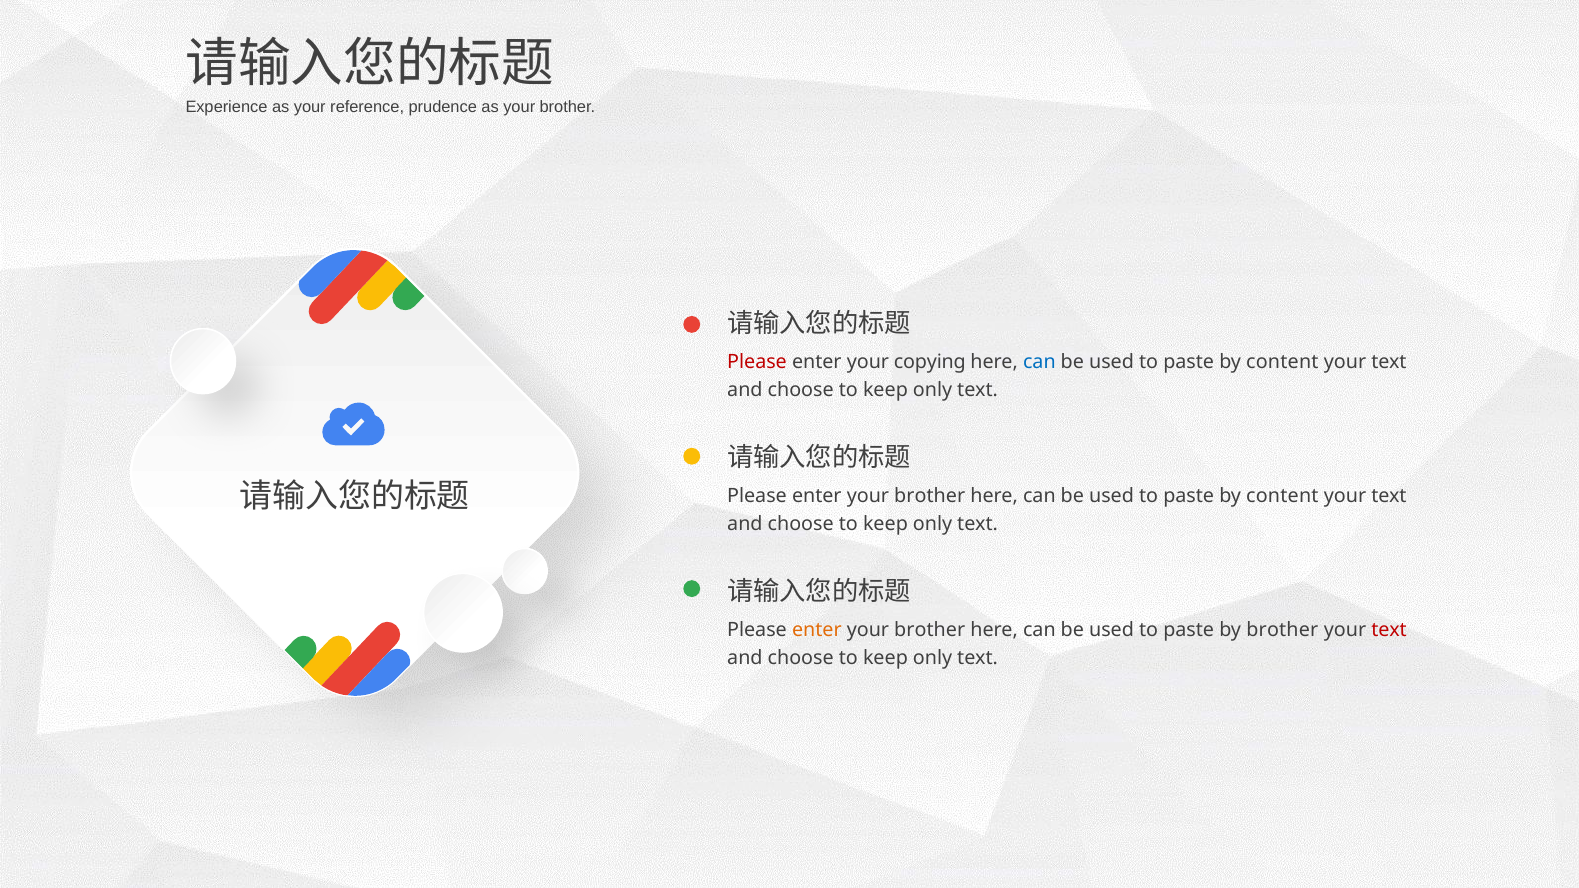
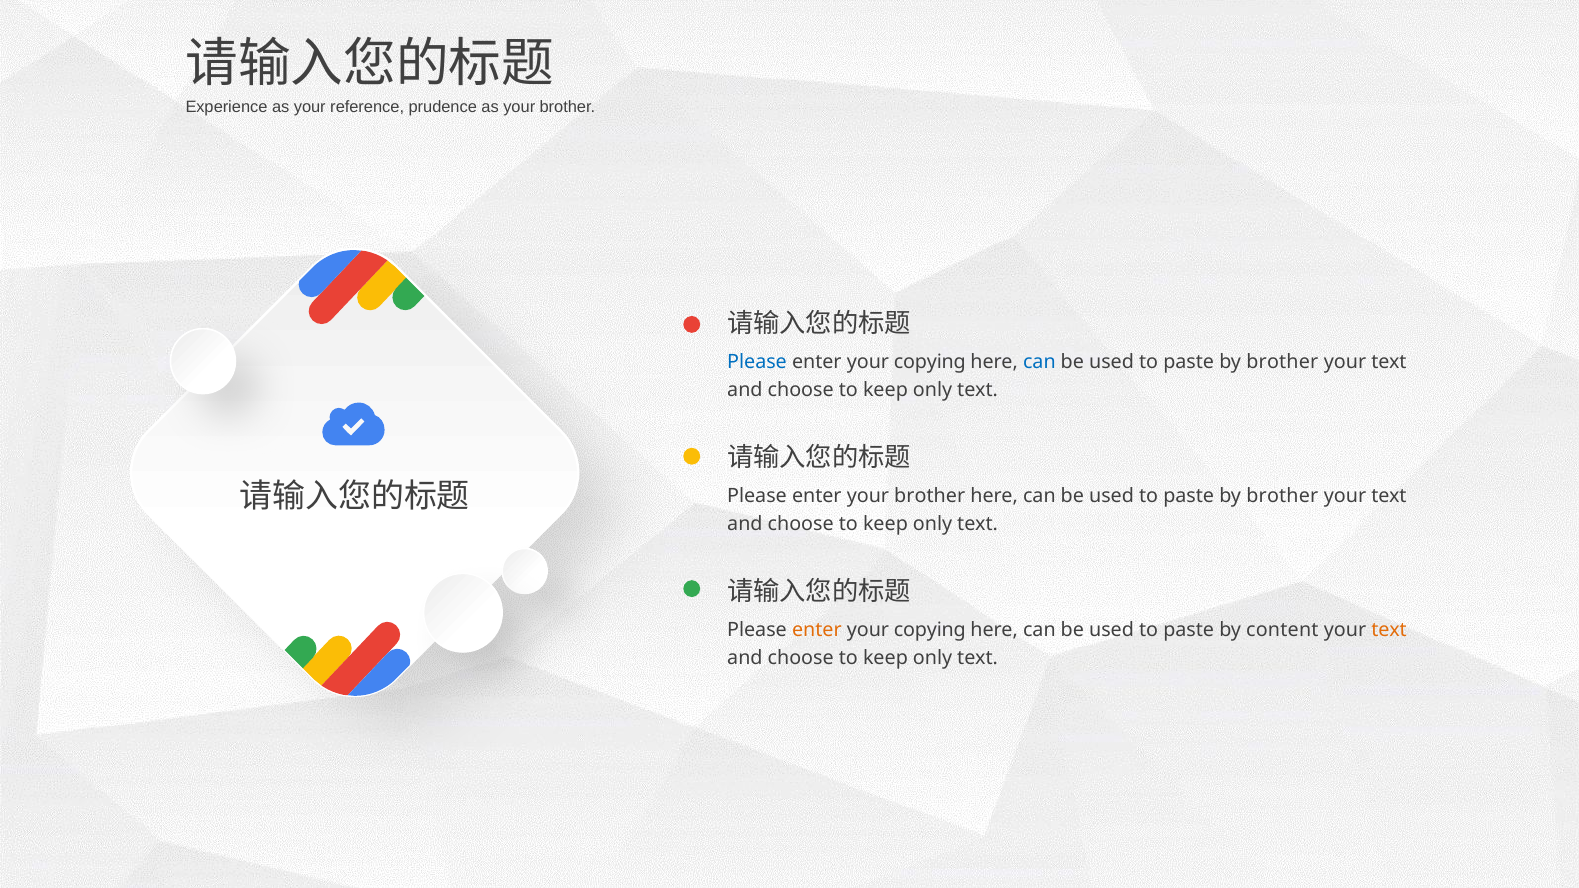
Please at (757, 362) colour: red -> blue
content at (1282, 362): content -> brother
content at (1282, 496): content -> brother
brother at (930, 630): brother -> copying
by brother: brother -> content
text at (1389, 630) colour: red -> orange
